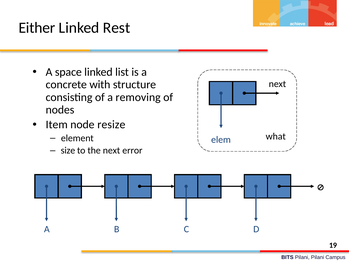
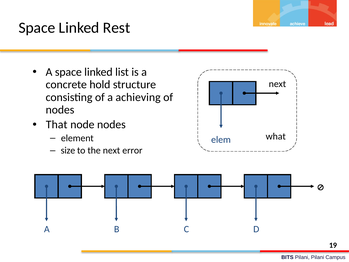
Either at (37, 28): Either -> Space
with: with -> hold
removing: removing -> achieving
Item: Item -> That
node resize: resize -> nodes
